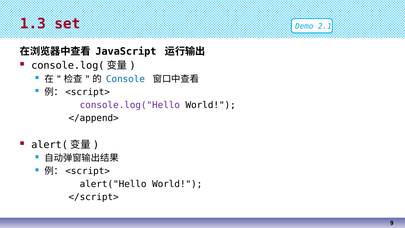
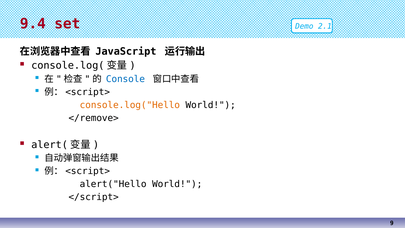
1.3: 1.3 -> 9.4
console.log("Hello colour: purple -> orange
</append>: </append> -> </remove>
